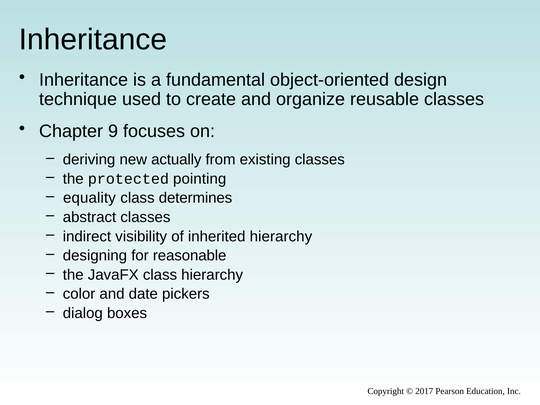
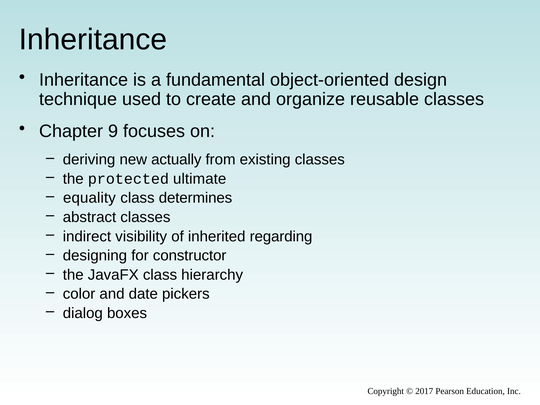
pointing: pointing -> ultimate
inherited hierarchy: hierarchy -> regarding
reasonable: reasonable -> constructor
